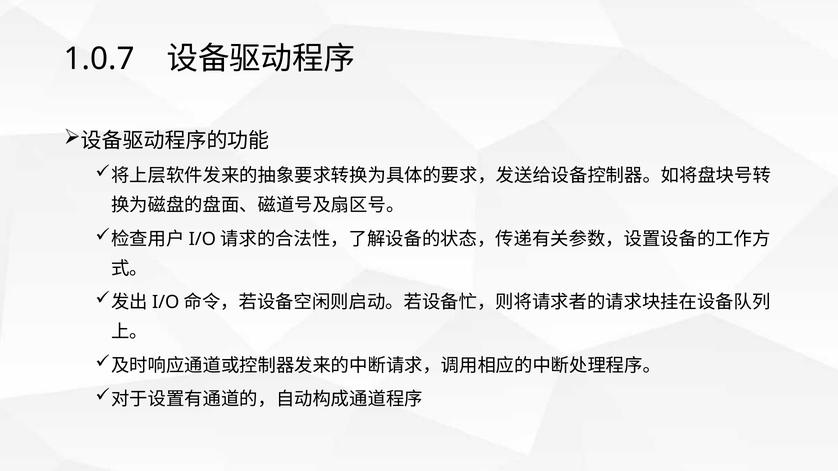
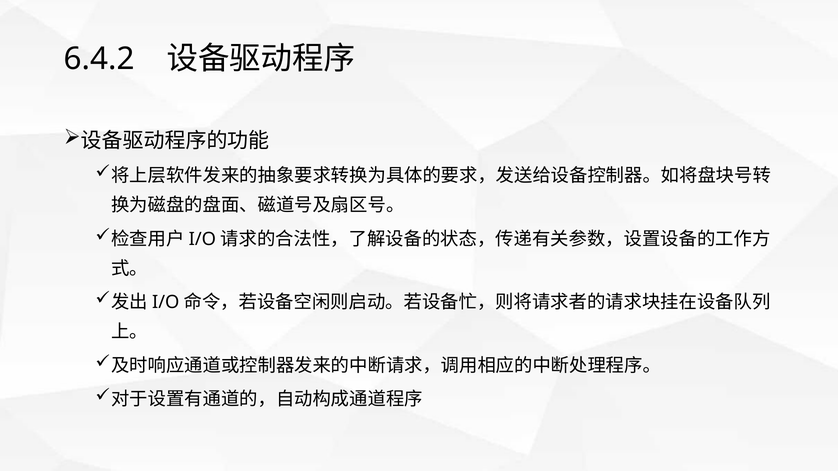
1.0.7: 1.0.7 -> 6.4.2
